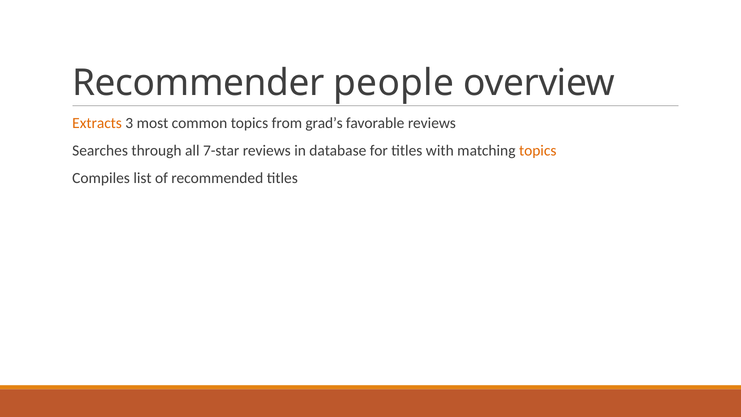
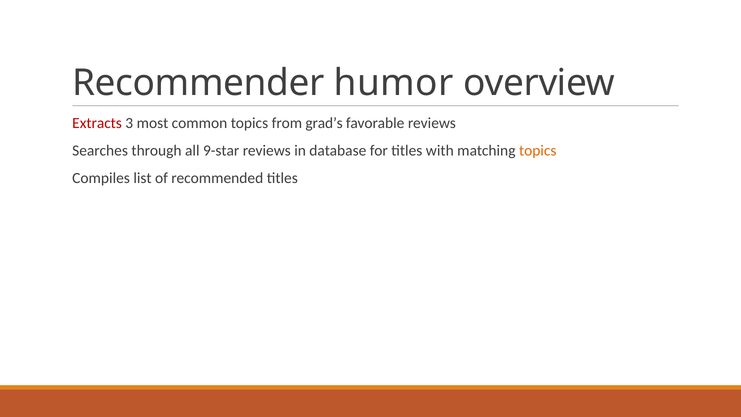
people: people -> humor
Extracts colour: orange -> red
7-star: 7-star -> 9-star
